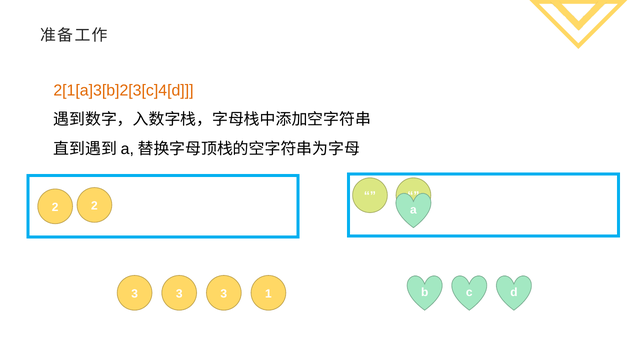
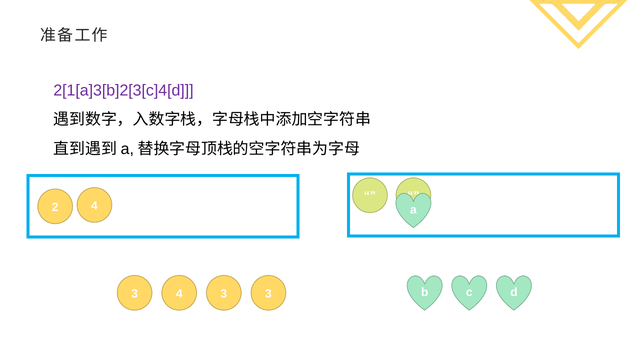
2[1[a]3[b]2[3[c]4[d colour: orange -> purple
2 2: 2 -> 4
3 at (179, 294): 3 -> 4
3 1: 1 -> 3
